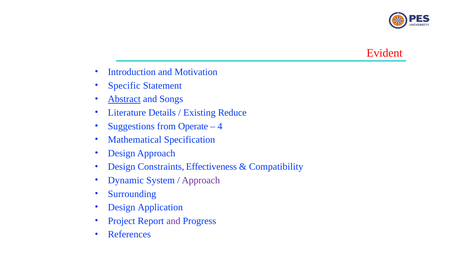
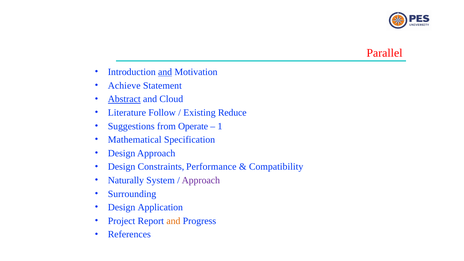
Evident: Evident -> Parallel
and at (165, 72) underline: none -> present
Specific: Specific -> Achieve
Songs: Songs -> Cloud
Details: Details -> Follow
4: 4 -> 1
Effectiveness: Effectiveness -> Performance
Dynamic: Dynamic -> Naturally
and at (173, 221) colour: purple -> orange
